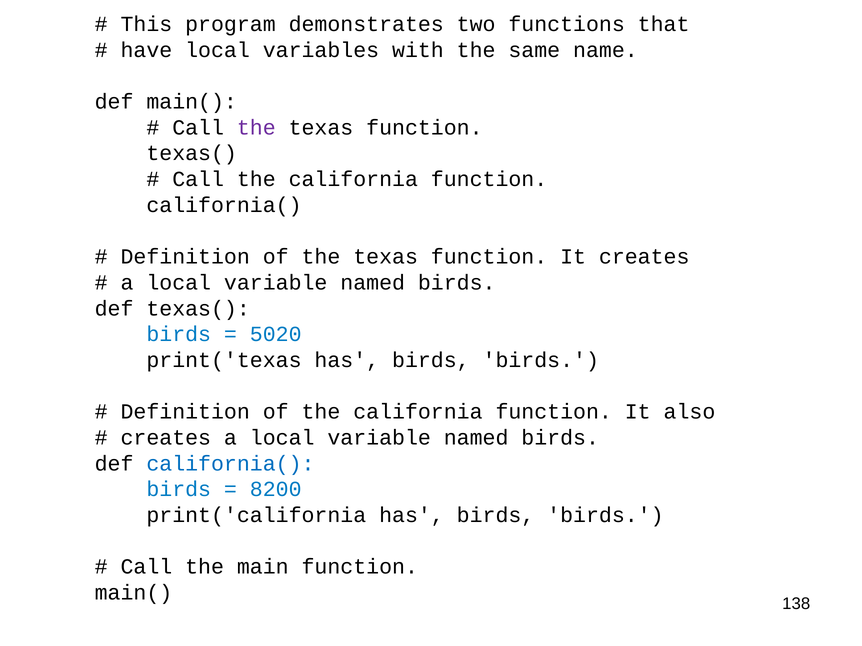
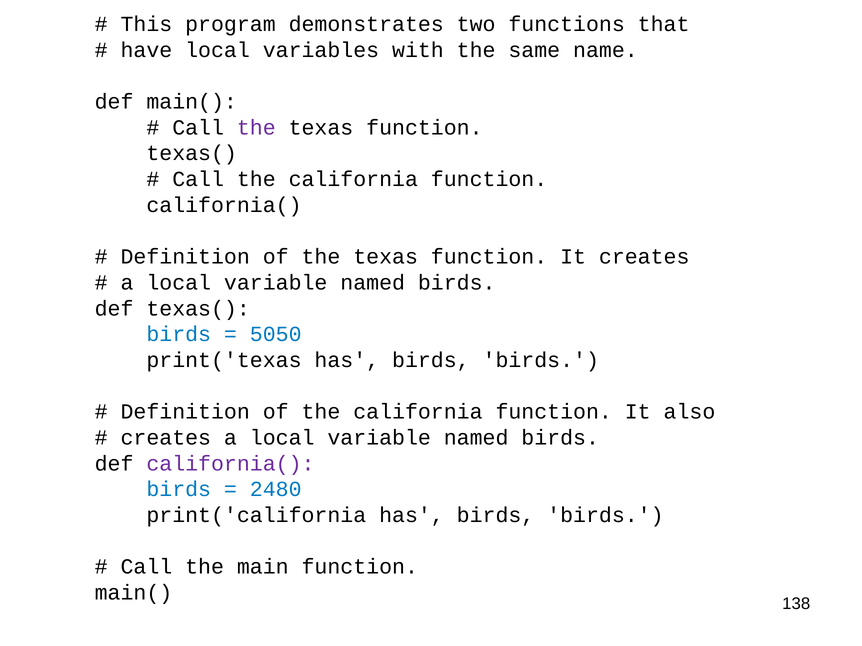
5020: 5020 -> 5050
california( at (230, 464) colour: blue -> purple
8200: 8200 -> 2480
